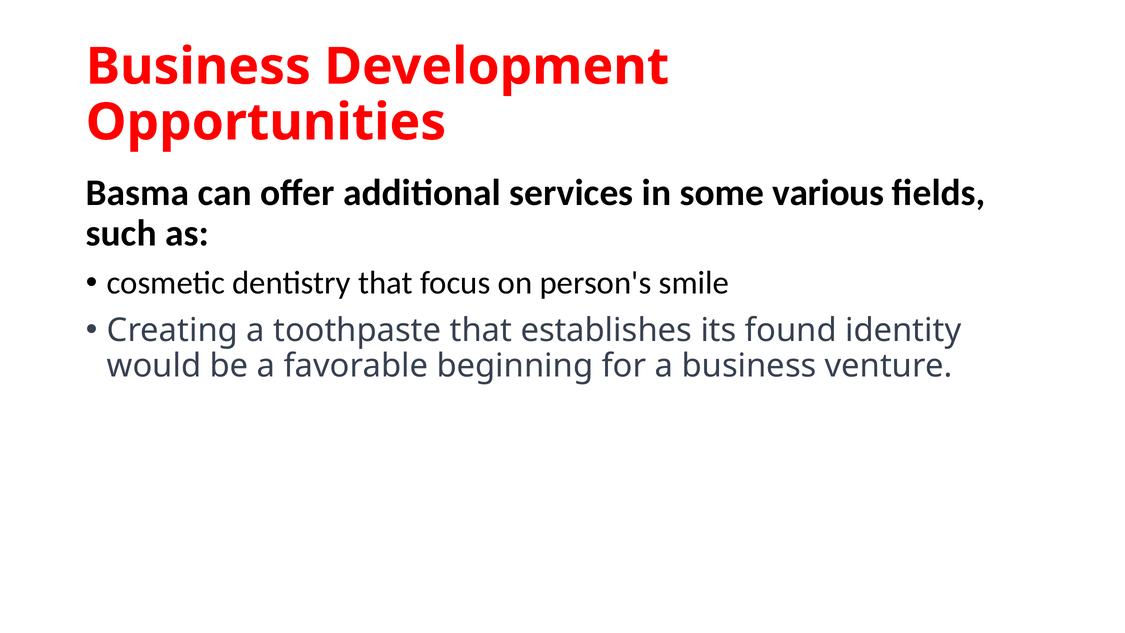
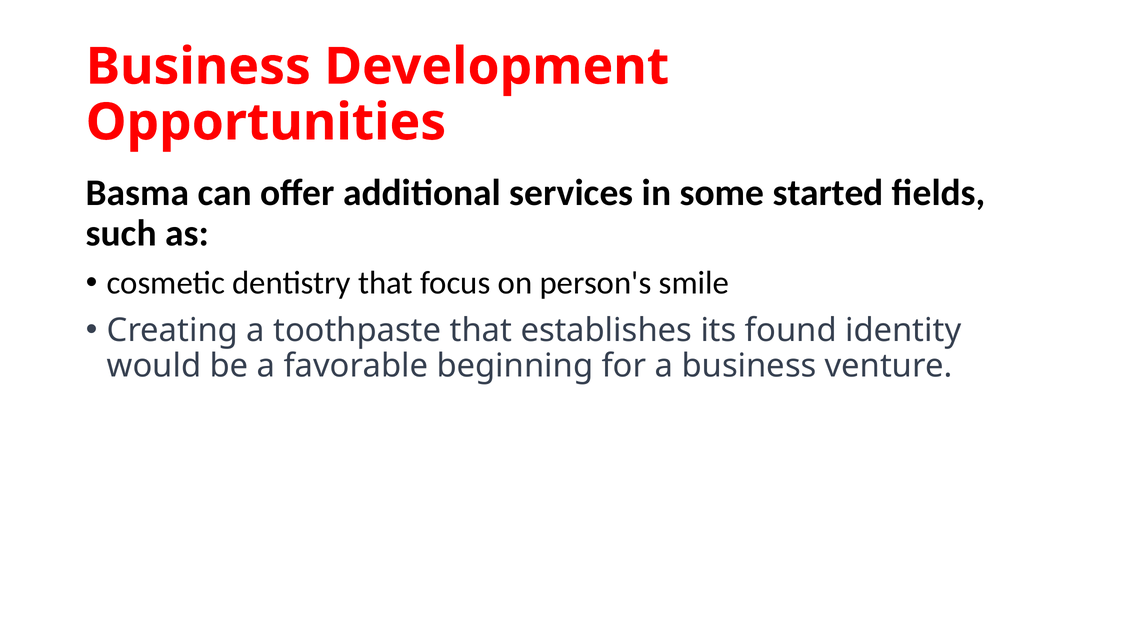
various: various -> started
